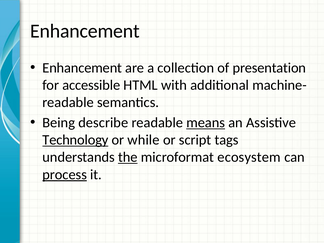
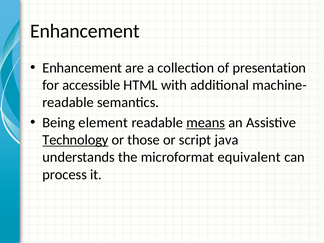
describe: describe -> element
while: while -> those
tags: tags -> java
the underline: present -> none
ecosystem: ecosystem -> equivalent
process underline: present -> none
